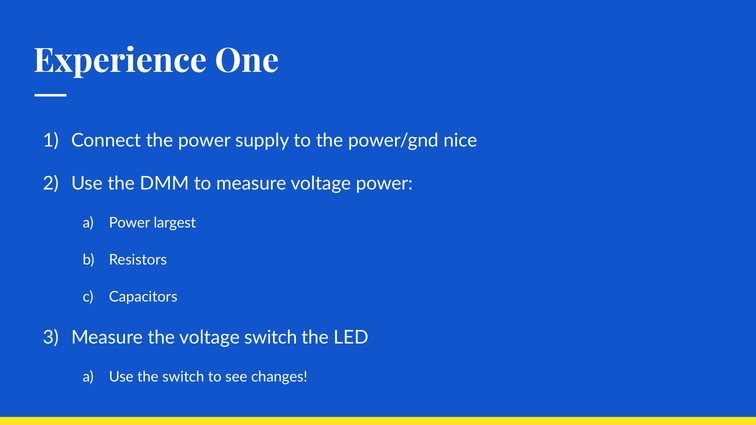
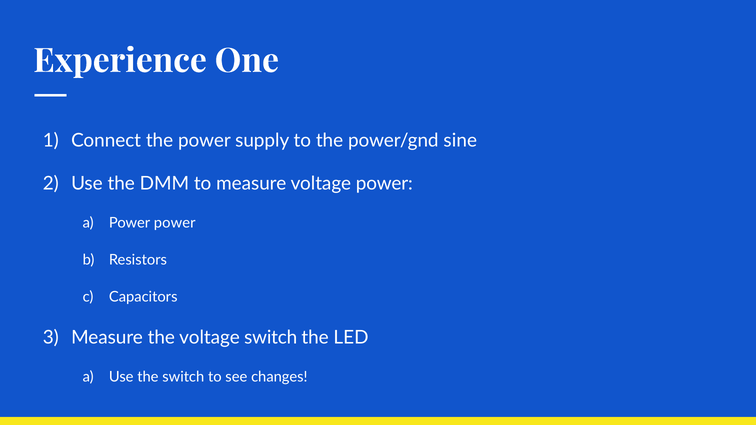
nice: nice -> sine
Power largest: largest -> power
